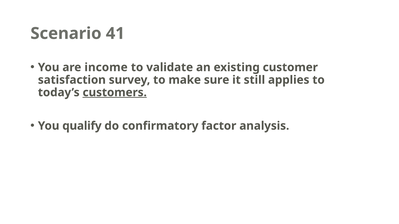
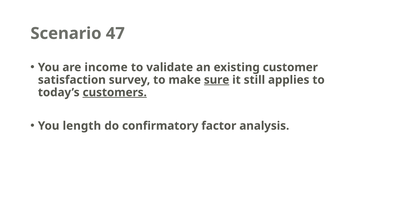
41: 41 -> 47
sure underline: none -> present
qualify: qualify -> length
